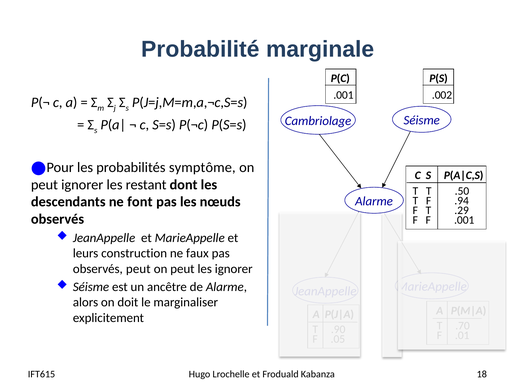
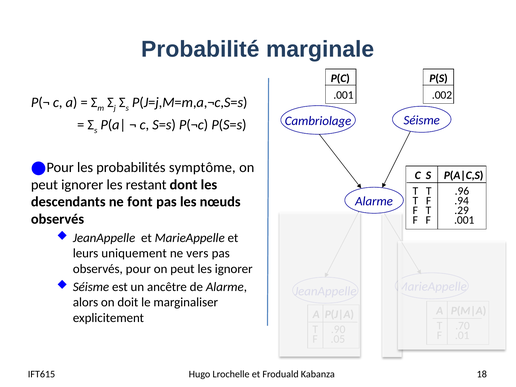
.50: .50 -> .96
construction: construction -> uniquement
faux: faux -> vers
observés peut: peut -> pour
